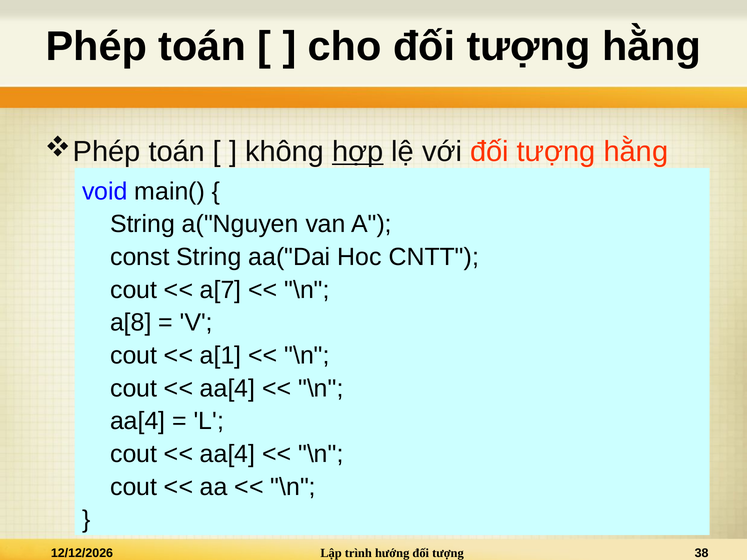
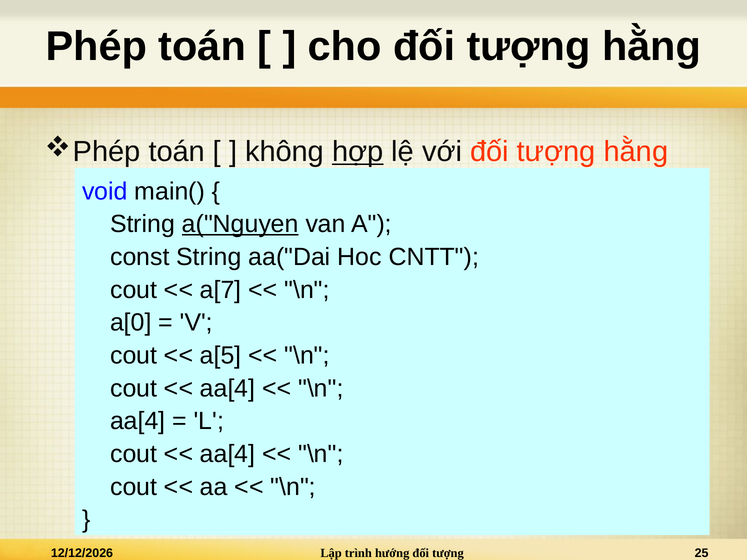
a("Nguyen underline: none -> present
a[8: a[8 -> a[0
a[1: a[1 -> a[5
38: 38 -> 25
